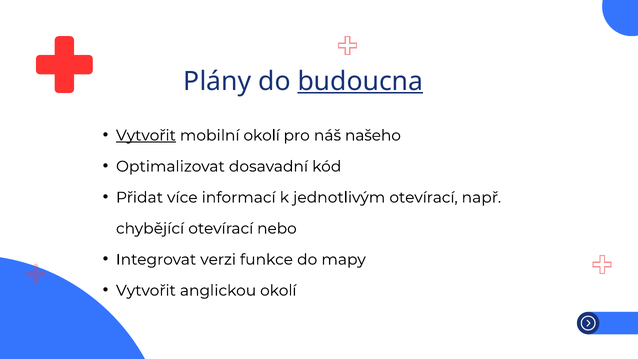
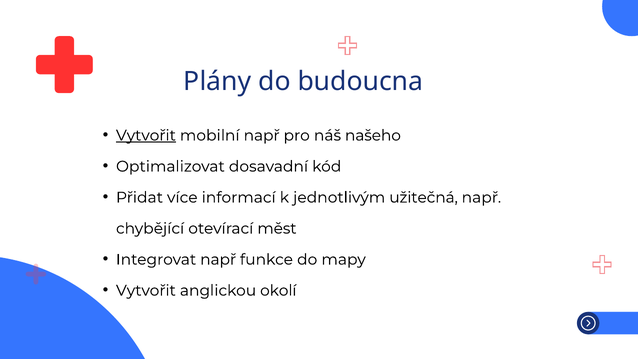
budoucna underline: present -> none
mobilní okolí: okolí -> např
jednotlivým otevírací: otevírací -> užitečná
nebo: nebo -> měst
Integrovat verzi: verzi -> např
